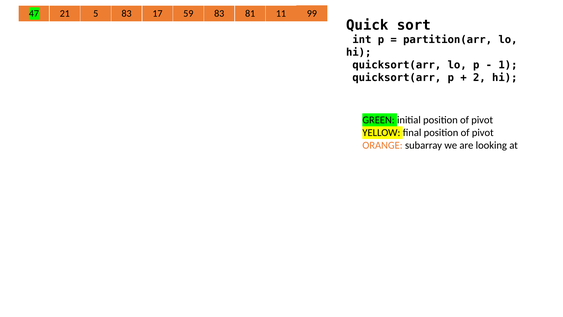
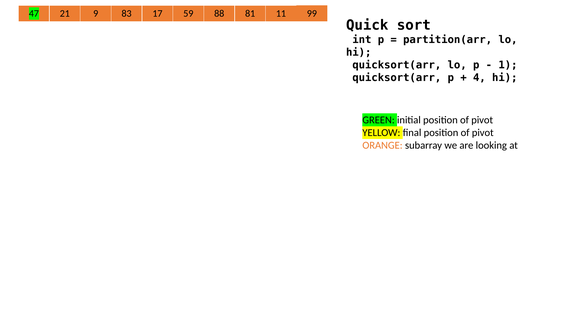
5: 5 -> 9
59 83: 83 -> 88
2: 2 -> 4
